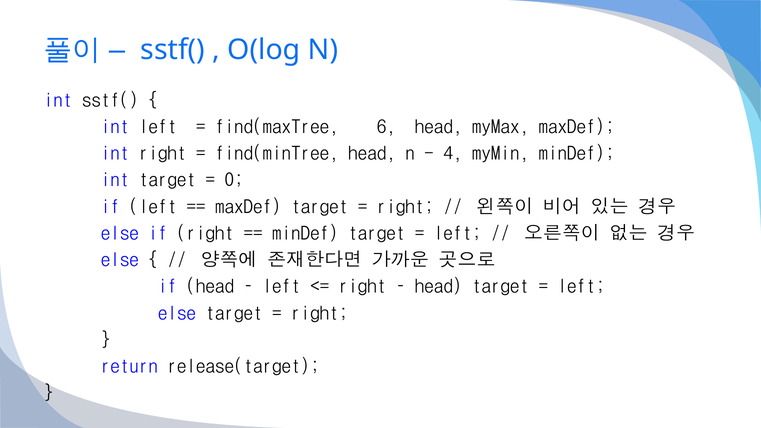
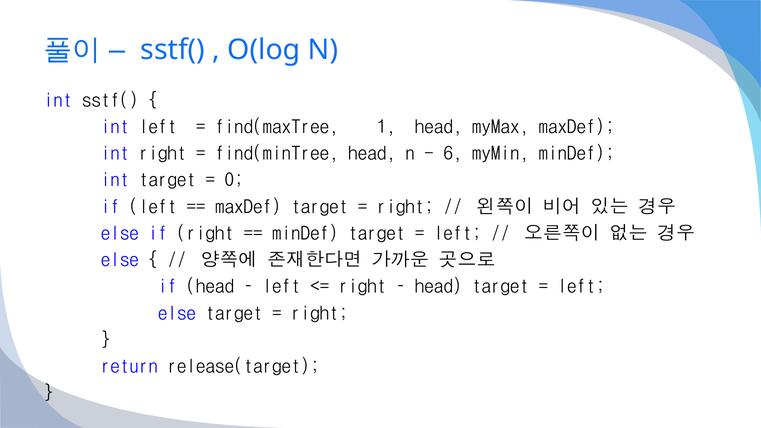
6: 6 -> 1
4: 4 -> 6
